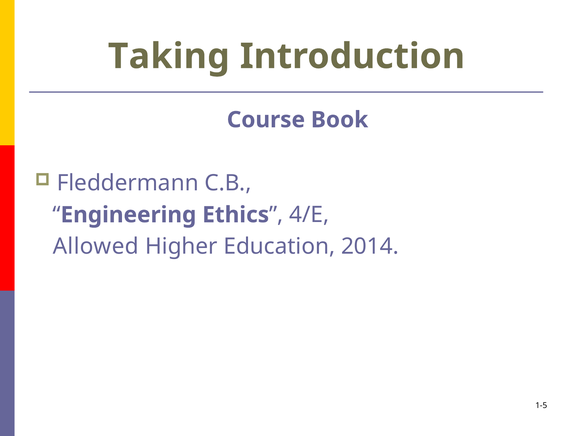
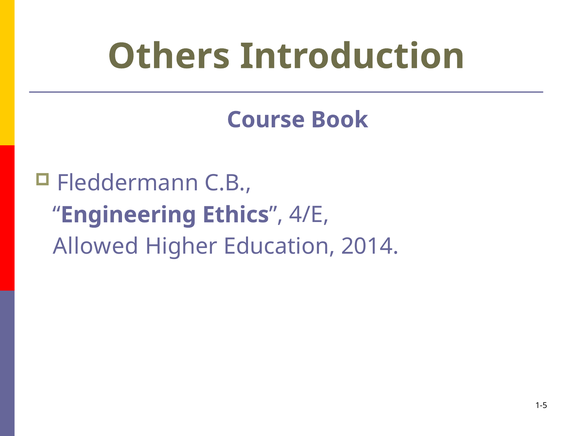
Taking: Taking -> Others
